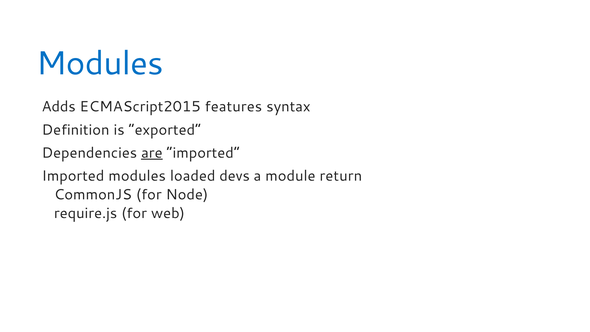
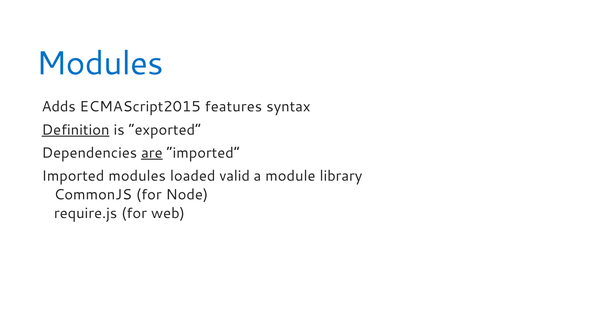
Definition underline: none -> present
devs: devs -> valid
return: return -> library
